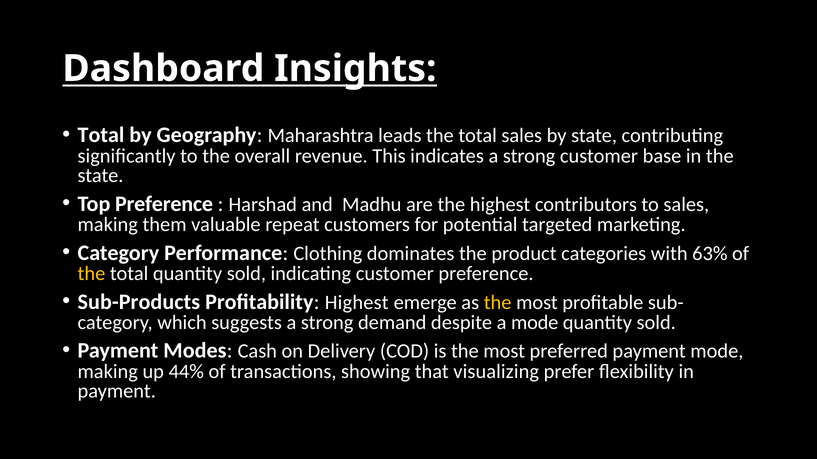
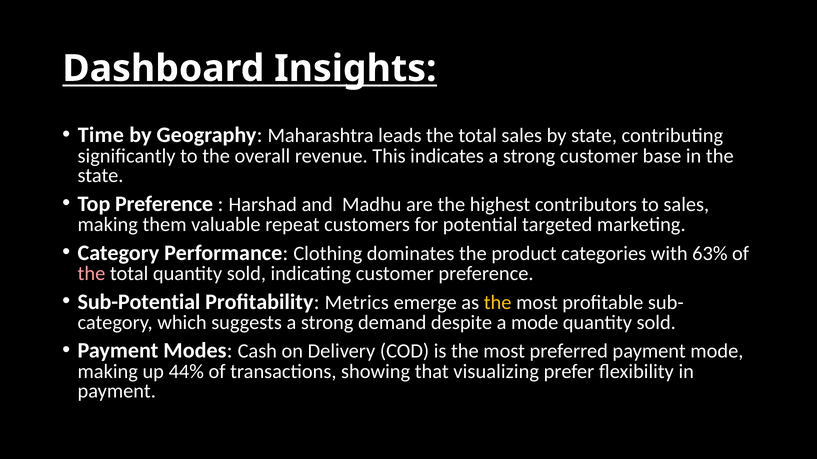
Total at (101, 135): Total -> Time
the at (91, 274) colour: yellow -> pink
Sub-Products: Sub-Products -> Sub-Potential
Profitability Highest: Highest -> Metrics
